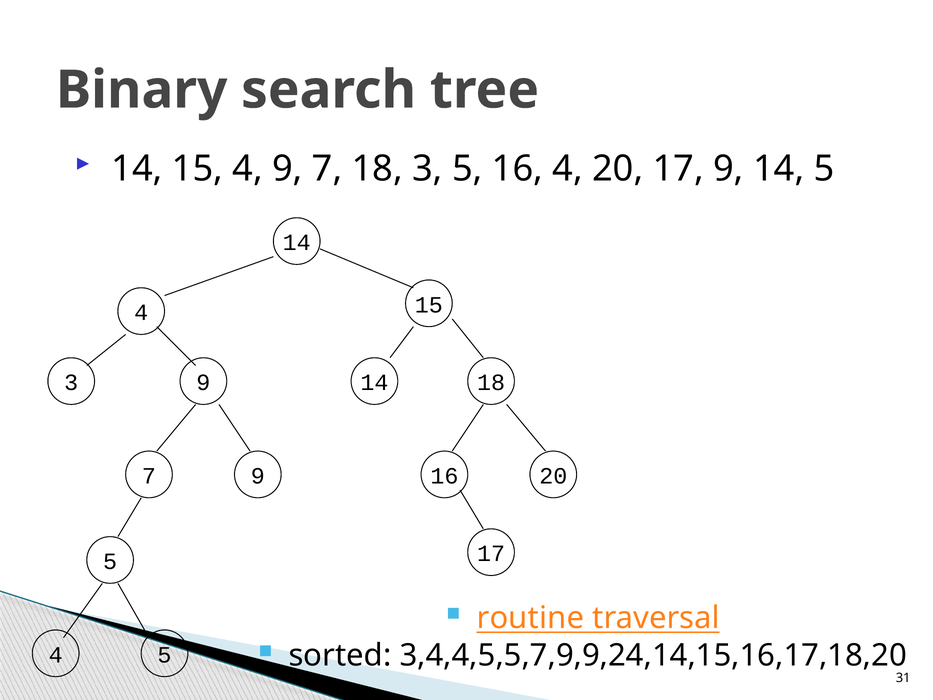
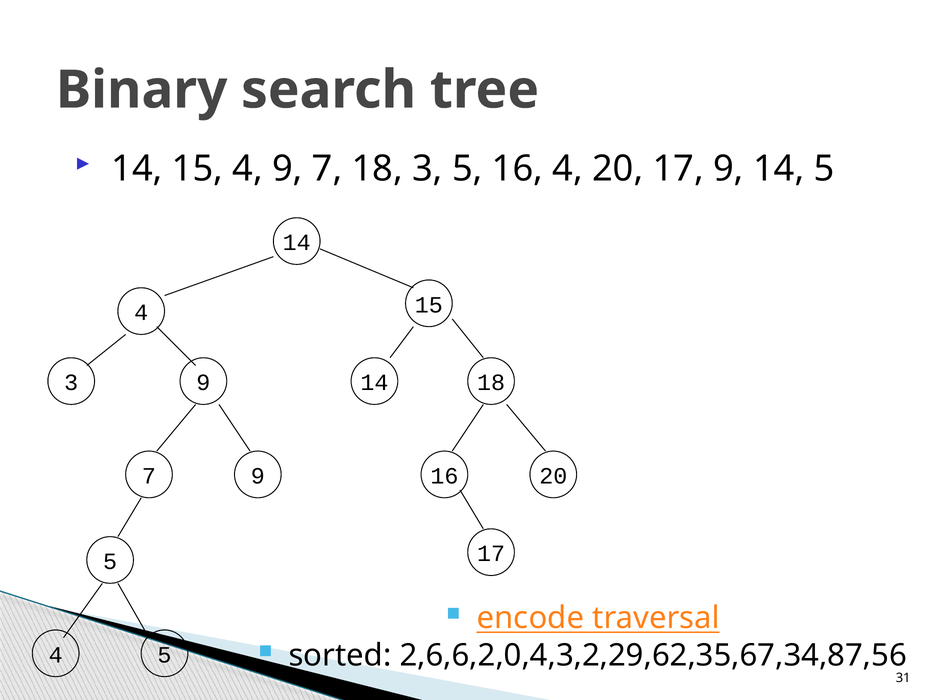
routine: routine -> encode
3,4,4,5,5,7,9,9,24,14,15,16,17,18,20: 3,4,4,5,5,7,9,9,24,14,15,16,17,18,20 -> 2,6,6,2,0,4,3,2,29,62,35,67,34,87,56
